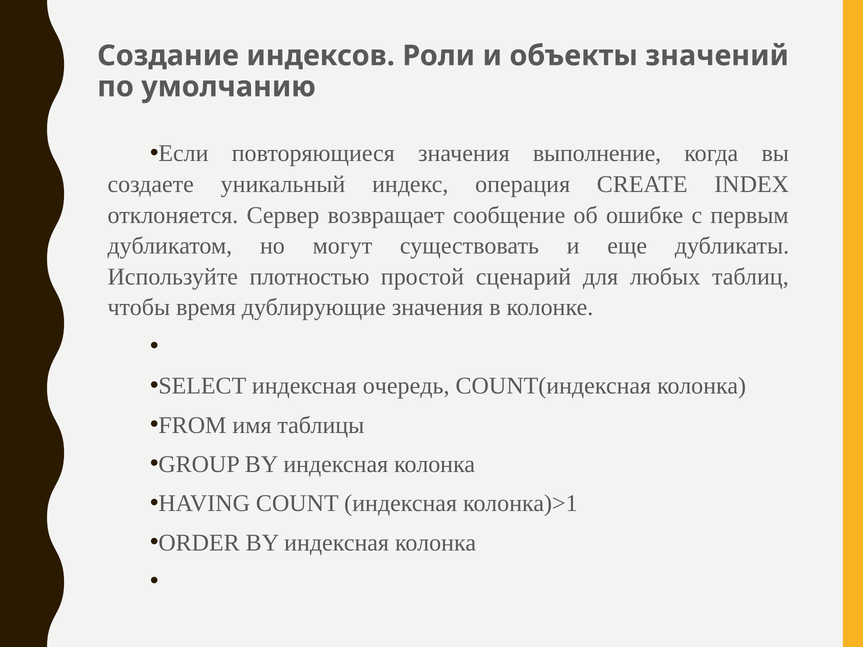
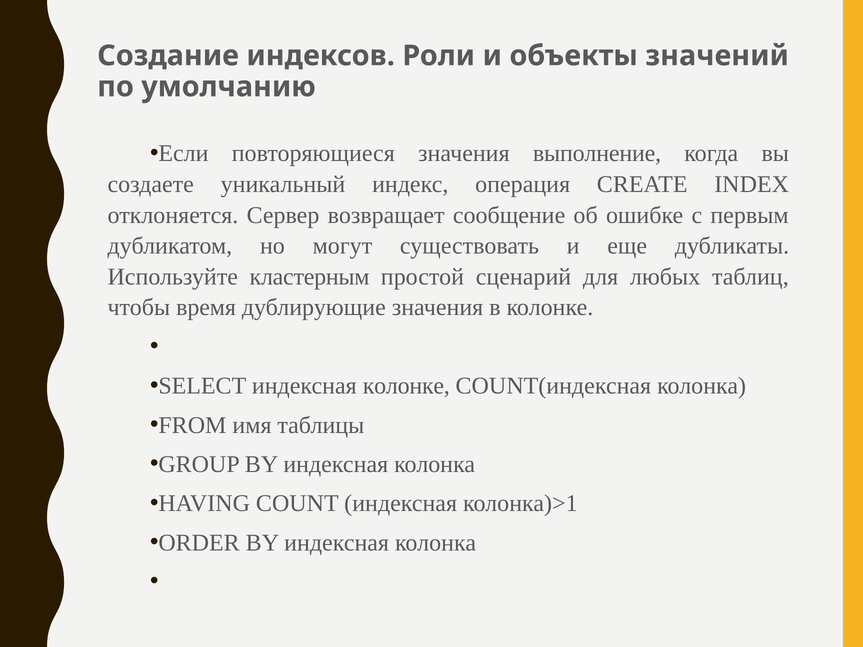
плотностью: плотностью -> кластерным
индексная очередь: очередь -> колонке
